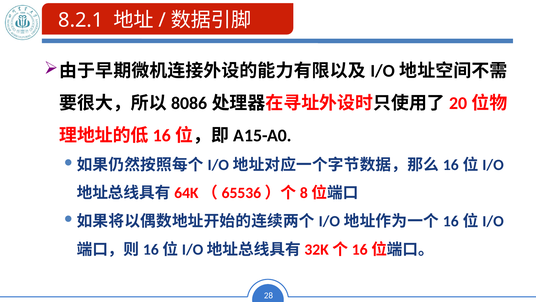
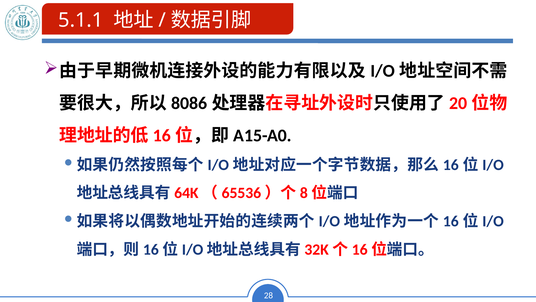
8.2.1: 8.2.1 -> 5.1.1
